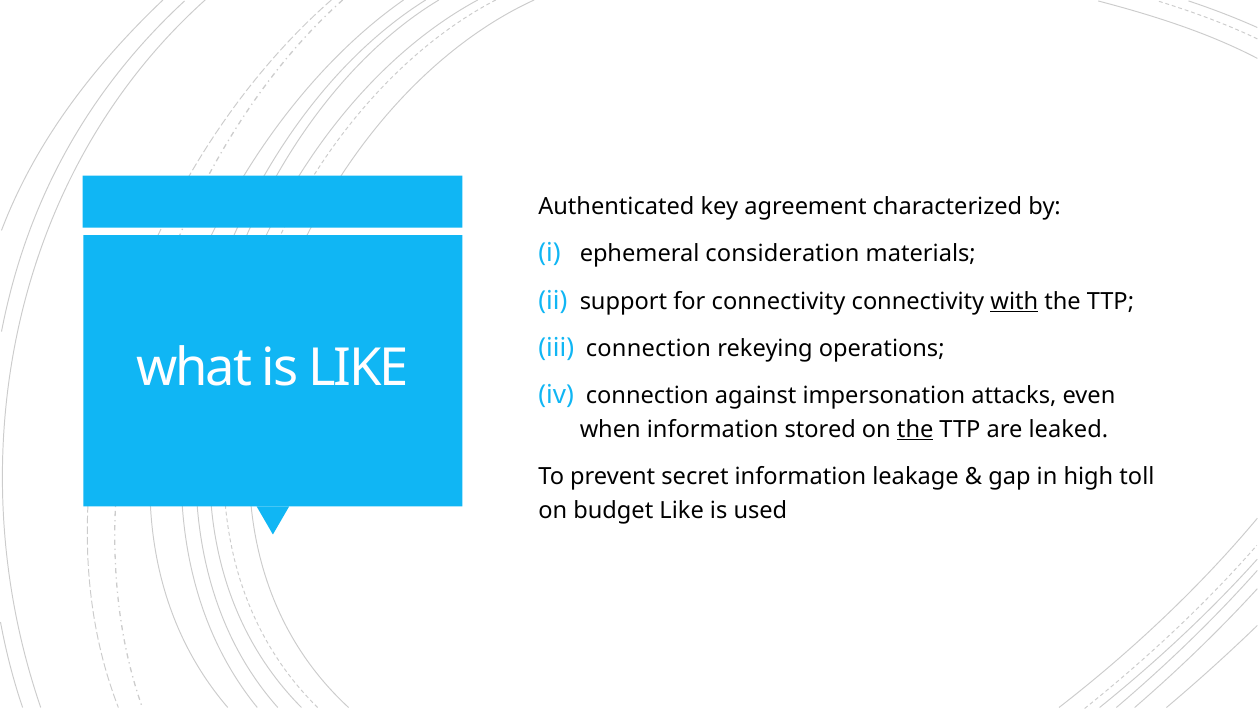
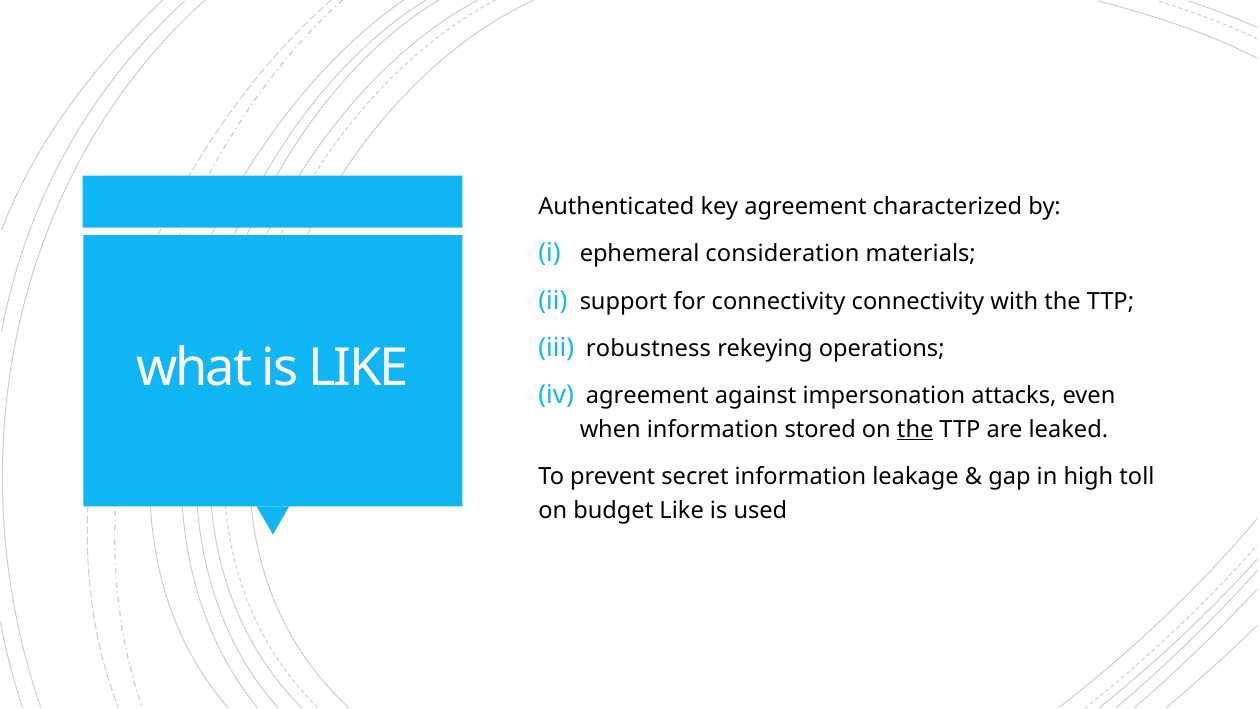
with underline: present -> none
connection at (648, 348): connection -> robustness
connection at (647, 395): connection -> agreement
